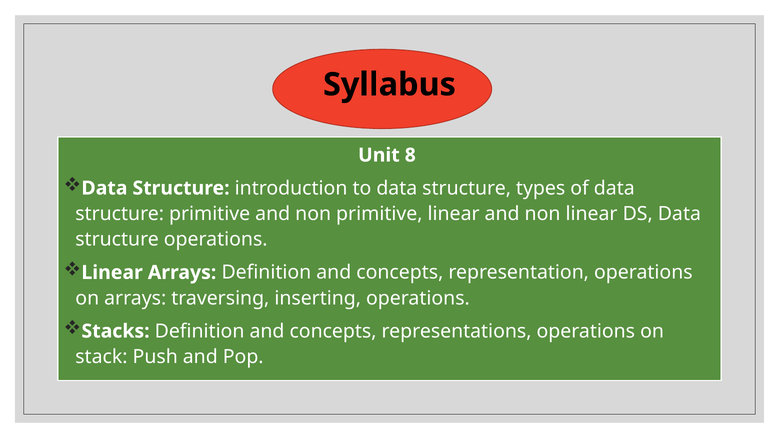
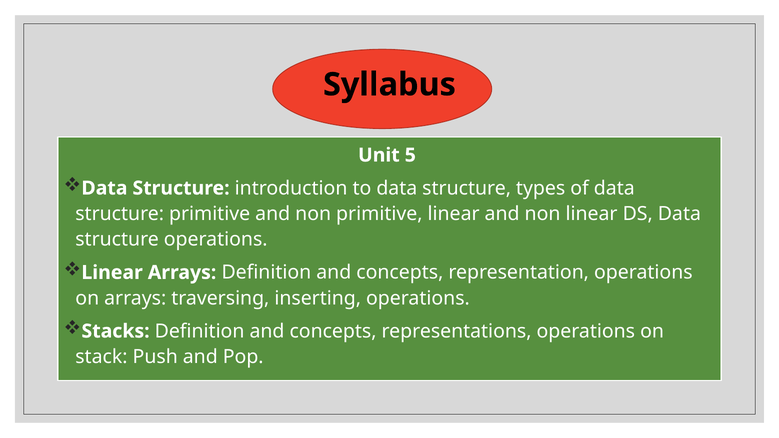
8: 8 -> 5
